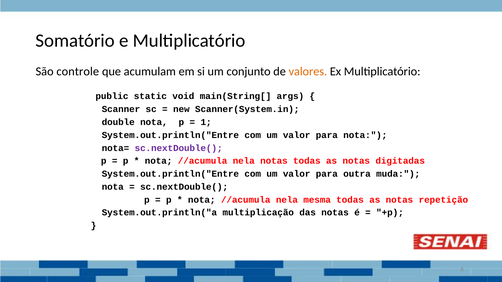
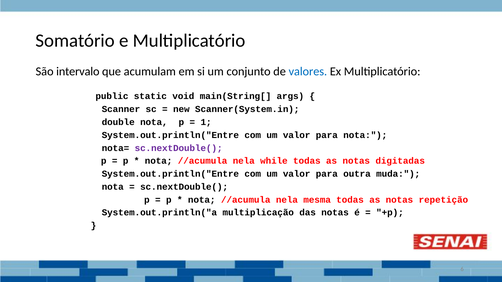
controle: controle -> intervalo
valores colour: orange -> blue
nela notas: notas -> while
